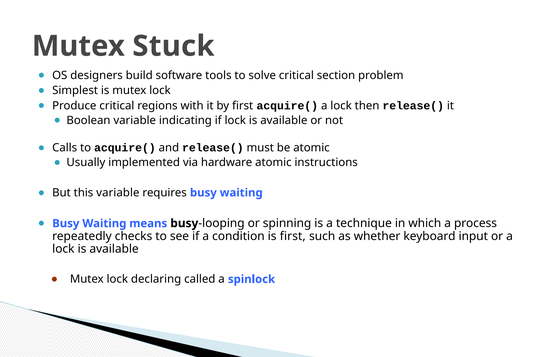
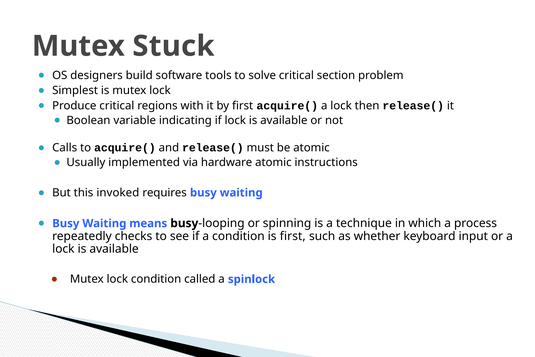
this variable: variable -> invoked
lock declaring: declaring -> condition
